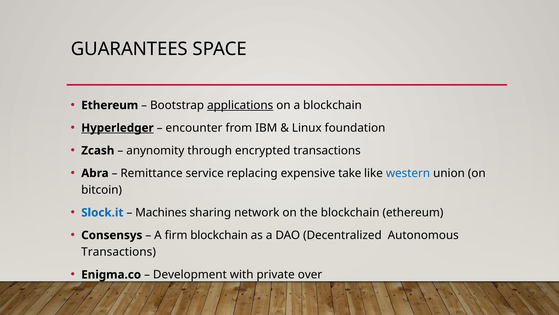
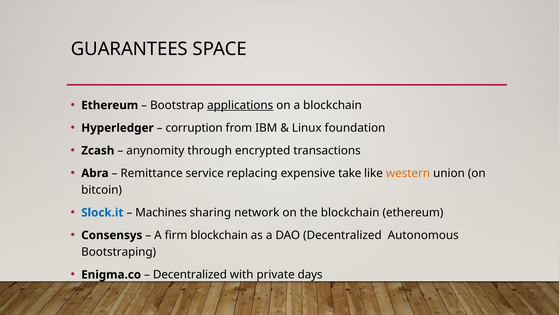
Hyperledger underline: present -> none
encounter: encounter -> corruption
western colour: blue -> orange
Transactions at (119, 252): Transactions -> Bootstraping
Development at (190, 274): Development -> Decentralized
over: over -> days
